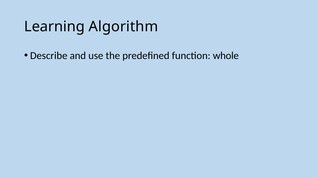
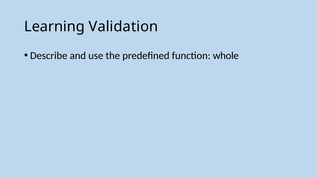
Algorithm: Algorithm -> Validation
